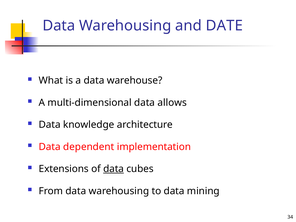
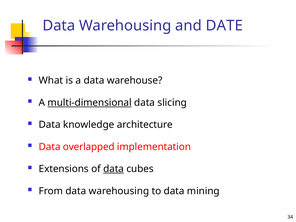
multi-dimensional underline: none -> present
allows: allows -> slicing
dependent: dependent -> overlapped
